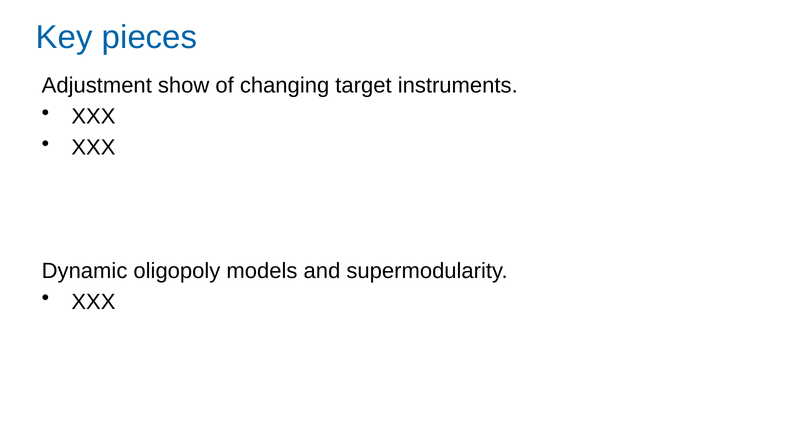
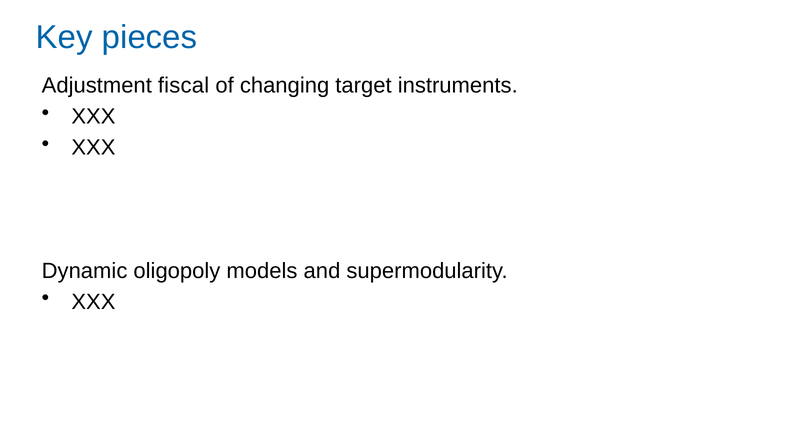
show: show -> fiscal
